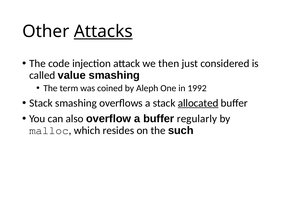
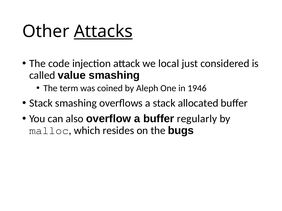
then: then -> local
1992: 1992 -> 1946
allocated underline: present -> none
such: such -> bugs
